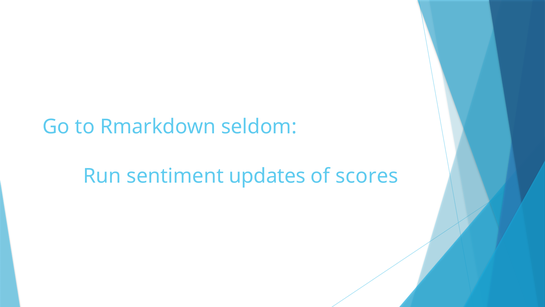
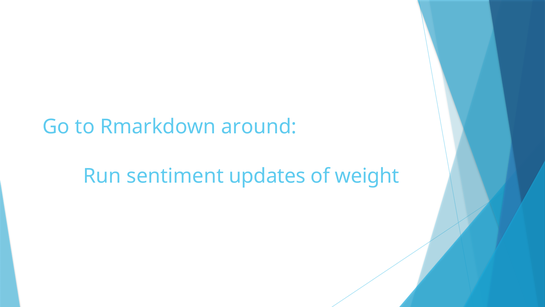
seldom: seldom -> around
scores: scores -> weight
